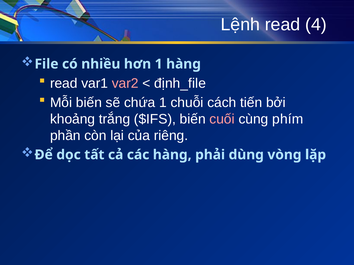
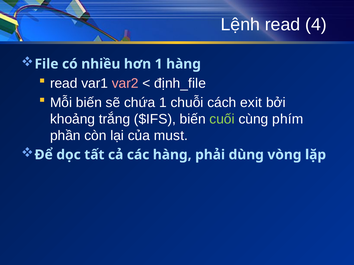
tiến: tiến -> exit
cuối colour: pink -> light green
riêng: riêng -> must
